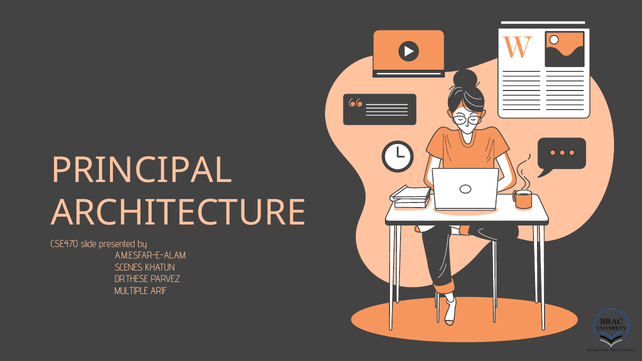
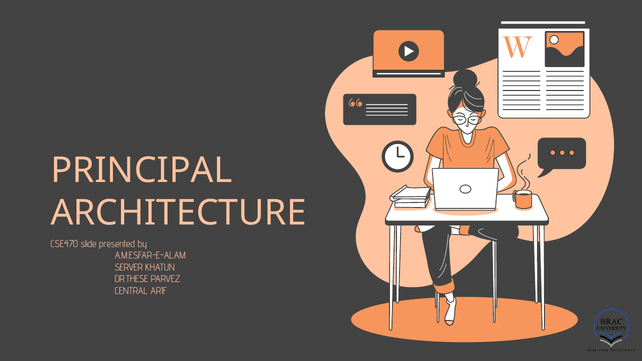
SCENES: SCENES -> SERVER
MULTIPLE: MULTIPLE -> CENTRAL
